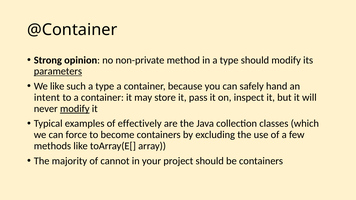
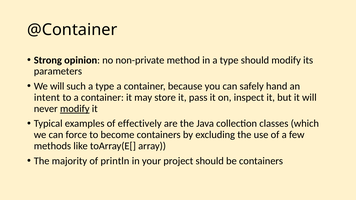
parameters underline: present -> none
We like: like -> will
cannot: cannot -> println
